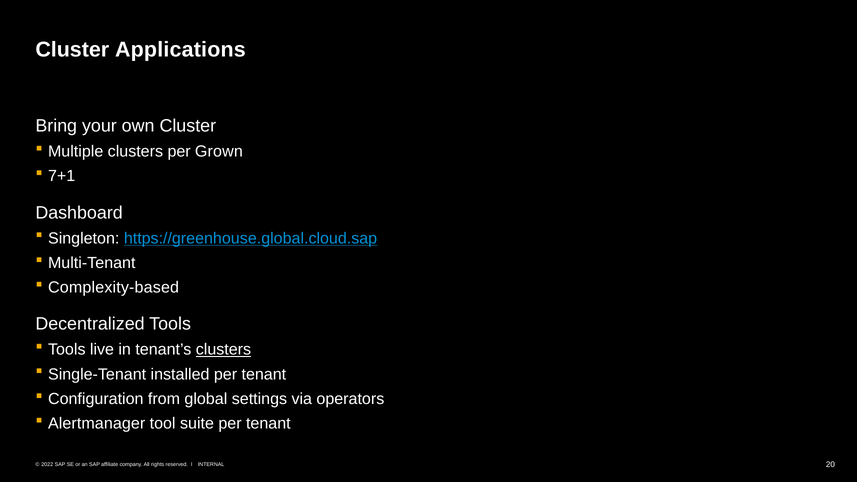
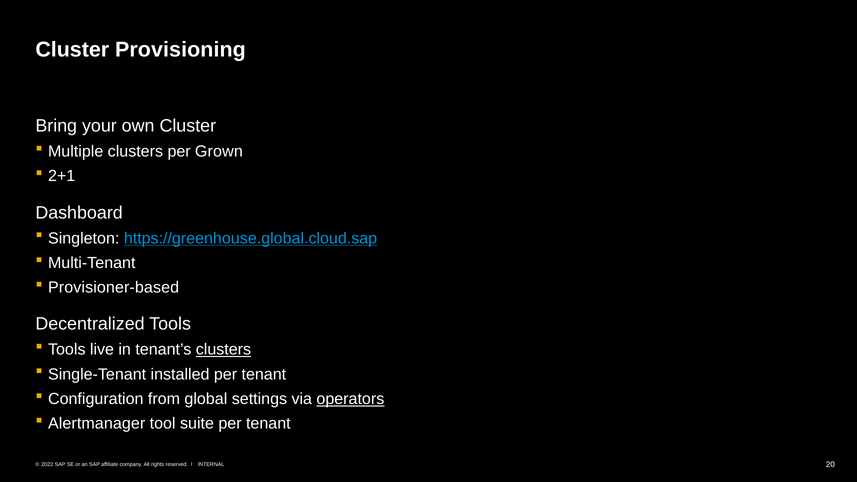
Applications: Applications -> Provisioning
7+1: 7+1 -> 2+1
Complexity-based: Complexity-based -> Provisioner-based
operators underline: none -> present
